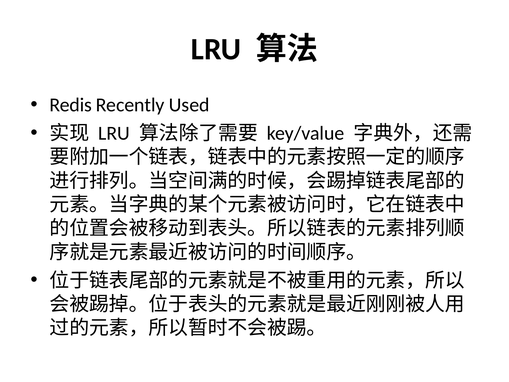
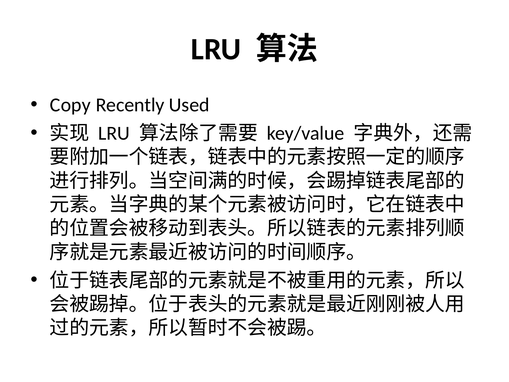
Redis: Redis -> Copy
